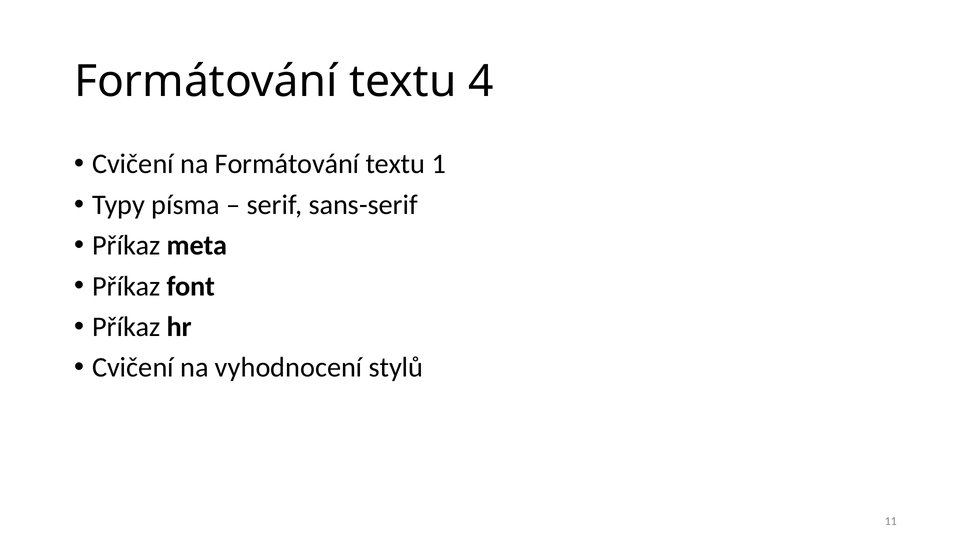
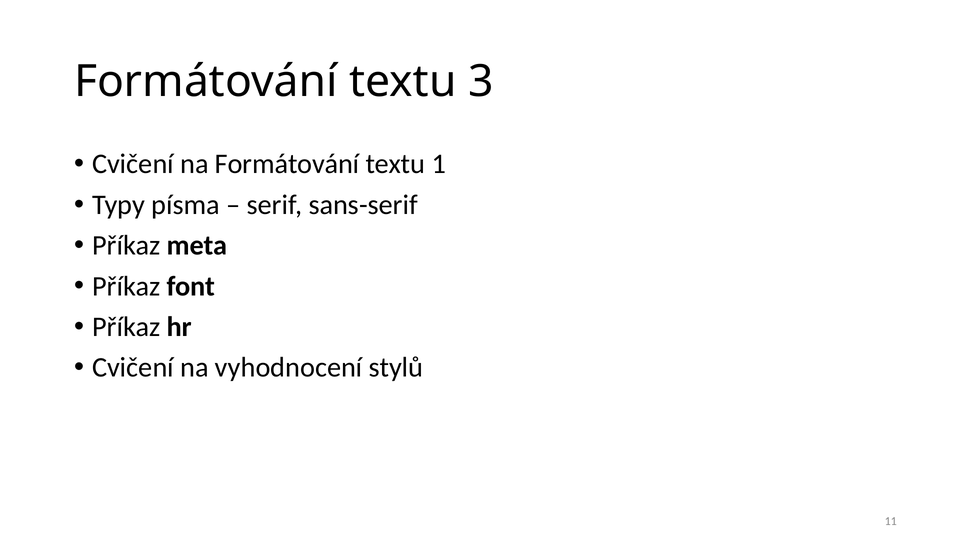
4: 4 -> 3
